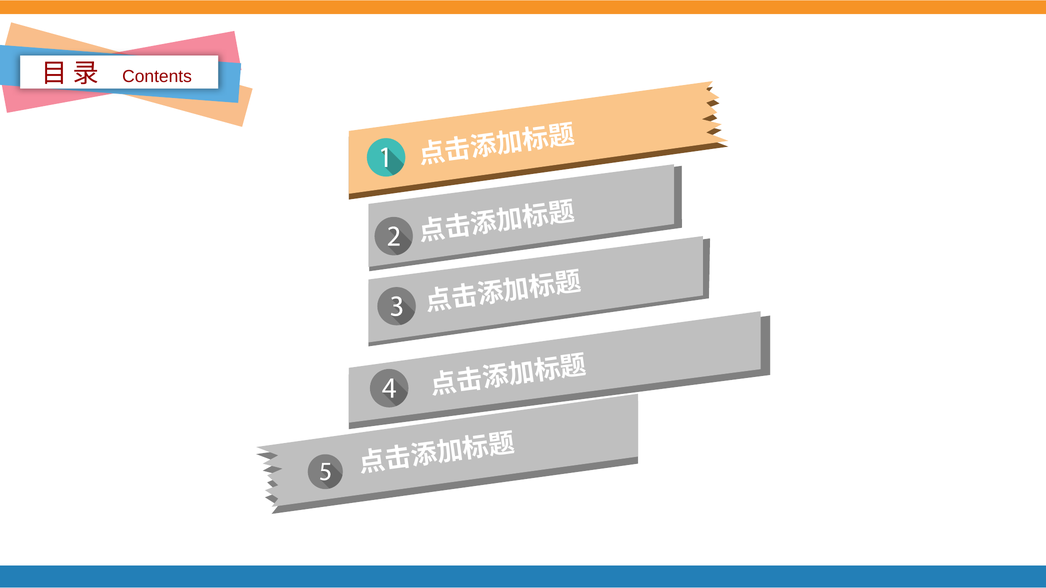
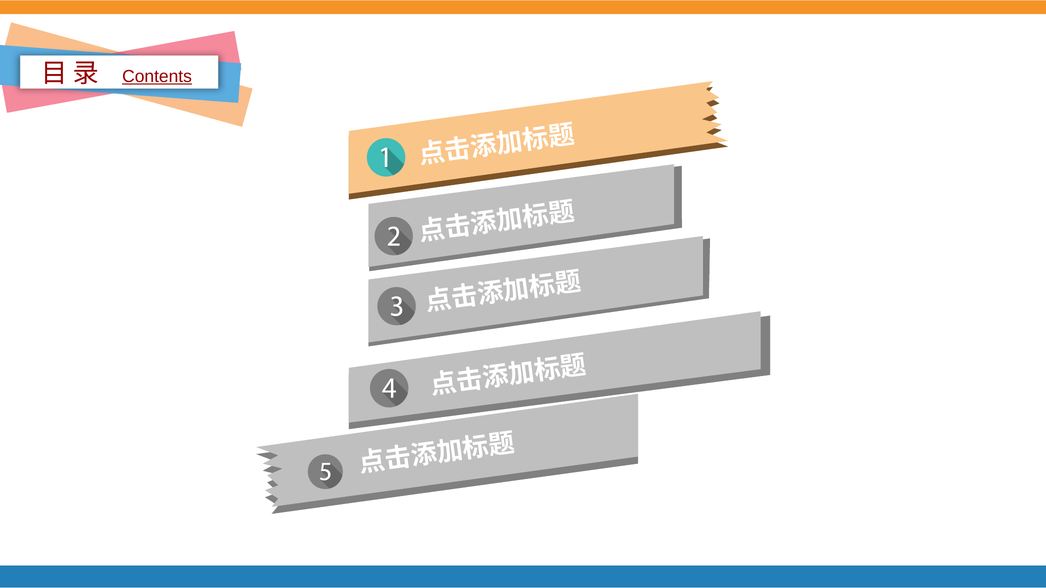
Contents underline: none -> present
